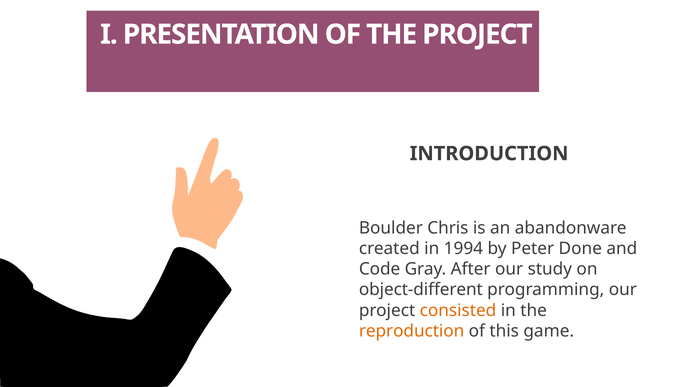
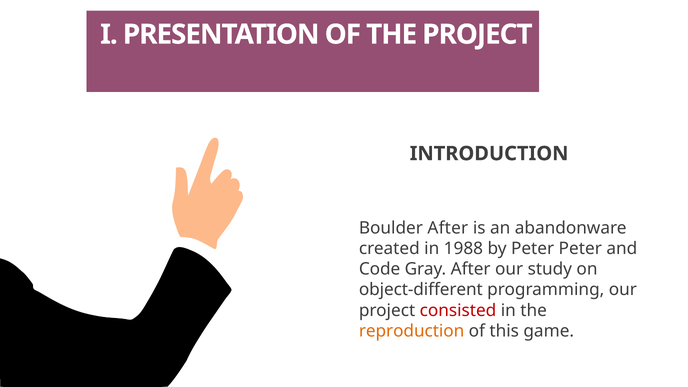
Boulder Chris: Chris -> After
1994: 1994 -> 1988
Peter Done: Done -> Peter
consisted colour: orange -> red
